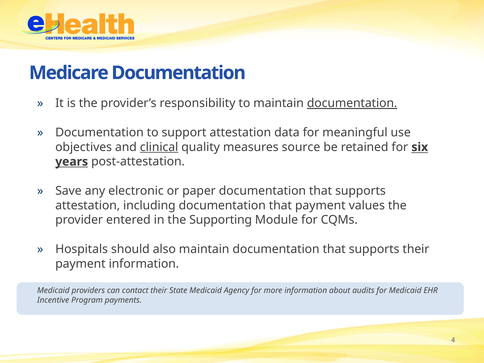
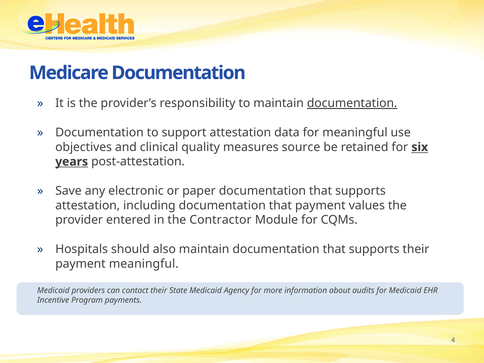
clinical underline: present -> none
Supporting: Supporting -> Contractor
payment information: information -> meaningful
